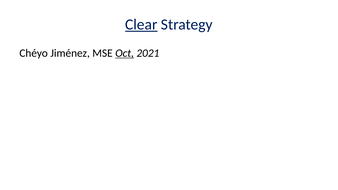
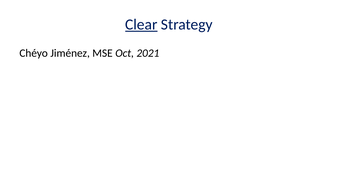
Oct underline: present -> none
